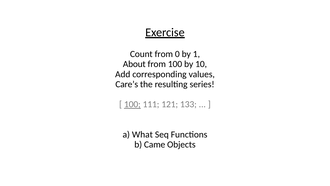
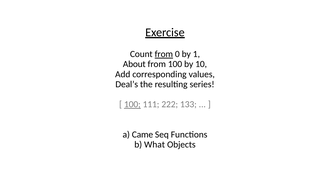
from at (164, 54) underline: none -> present
Care’s: Care’s -> Deal’s
121: 121 -> 222
What: What -> Came
Came: Came -> What
